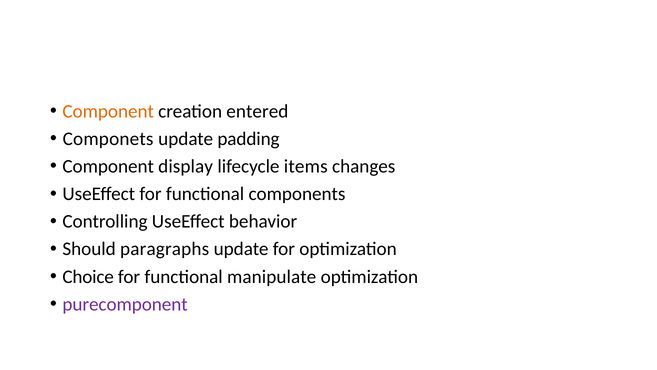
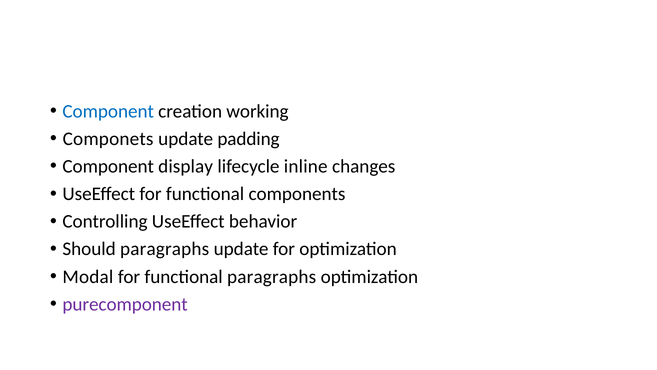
Component at (108, 111) colour: orange -> blue
entered: entered -> working
items: items -> inline
Choice: Choice -> Modal
functional manipulate: manipulate -> paragraphs
